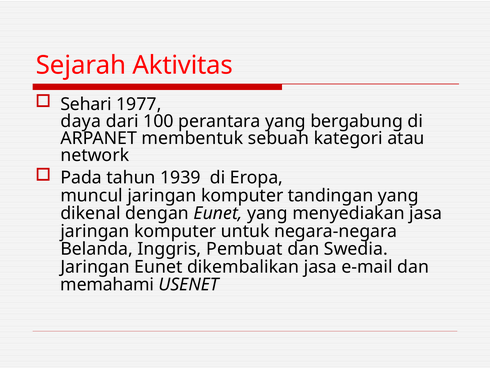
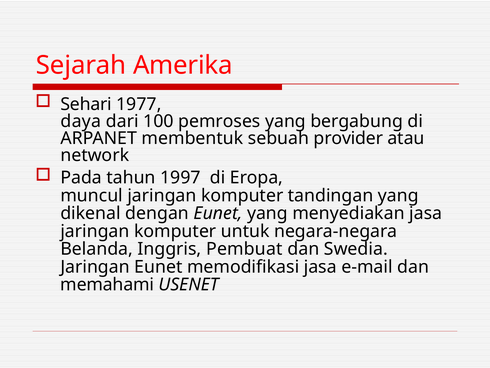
Aktivitas: Aktivitas -> Amerika
perantara: perantara -> pemroses
kategori: kategori -> provider
1939: 1939 -> 1997
dikembalikan: dikembalikan -> memodifikasi
